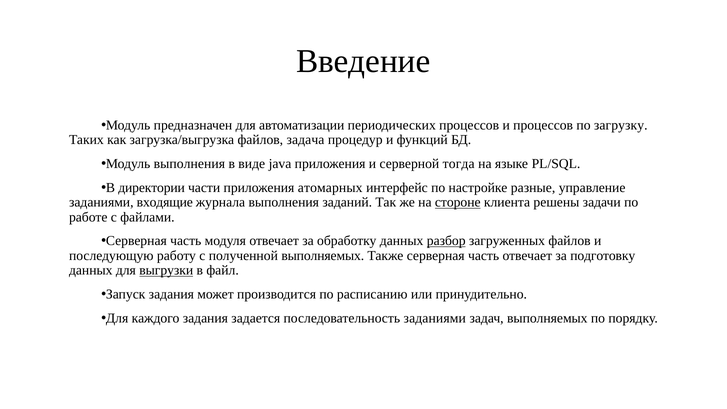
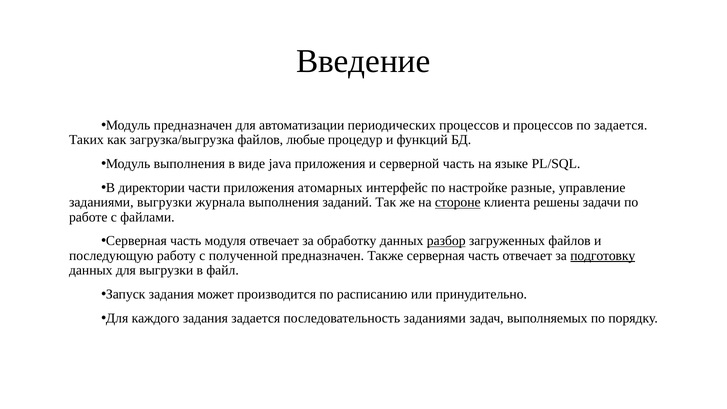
по загрузку: загрузку -> задается
задача: задача -> любые
серверной тогда: тогда -> часть
заданиями входящие: входящие -> выгрузки
полученной выполняемых: выполняемых -> предназначен
подготовку underline: none -> present
выгрузки at (166, 270) underline: present -> none
